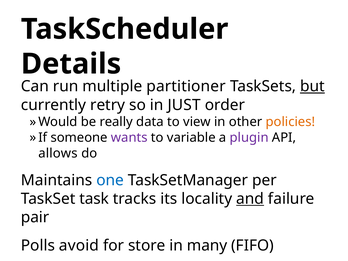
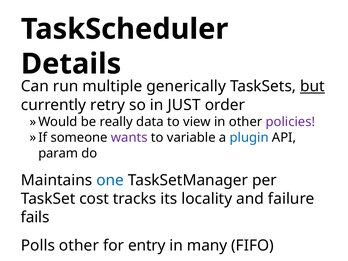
partitioner: partitioner -> generically
policies colour: orange -> purple
plugin colour: purple -> blue
allows: allows -> param
task: task -> cost
and underline: present -> none
pair: pair -> fails
Polls avoid: avoid -> other
store: store -> entry
